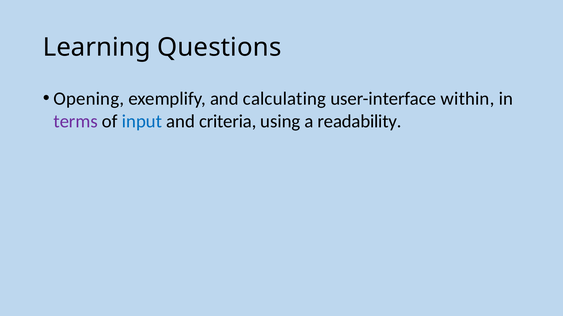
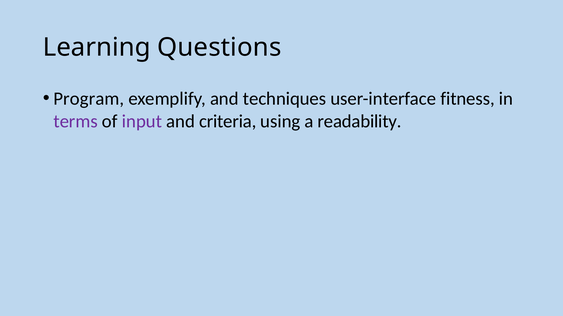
Opening: Opening -> Program
calculating: calculating -> techniques
within: within -> fitness
input colour: blue -> purple
